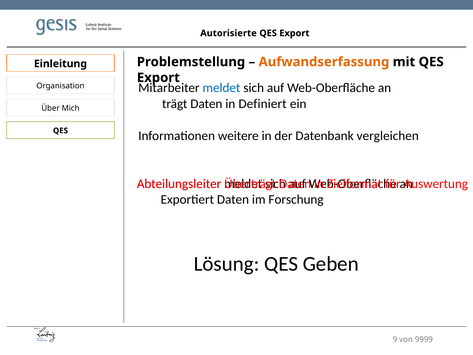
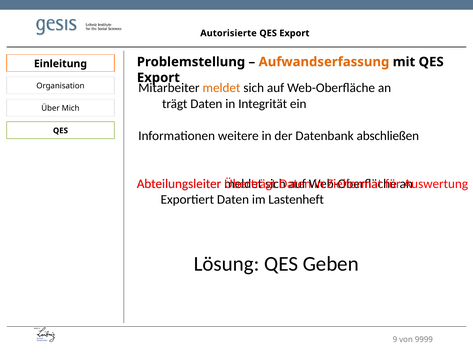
meldet at (221, 88) colour: blue -> orange
Definiert: Definiert -> Integrität
vergleichen: vergleichen -> abschließen
Forschung: Forschung -> Lastenheft
